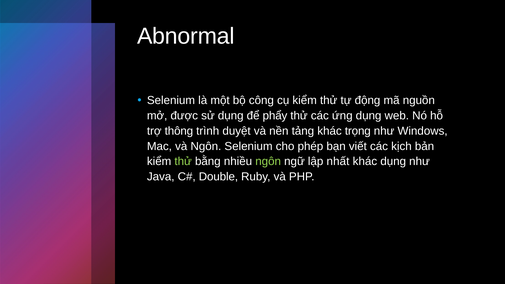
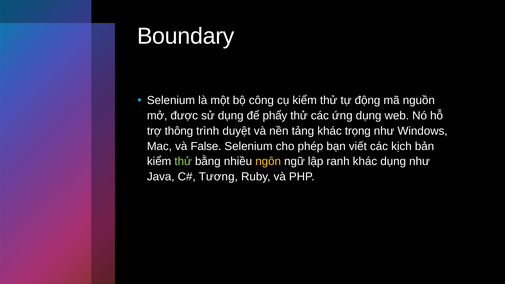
Abnormal: Abnormal -> Boundary
và Ngôn: Ngôn -> False
ngôn at (268, 162) colour: light green -> yellow
nhất: nhất -> ranh
Double: Double -> Tương
